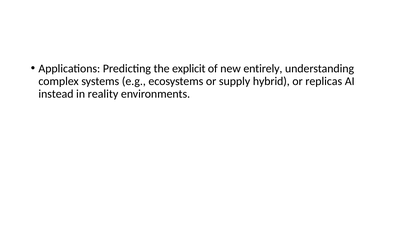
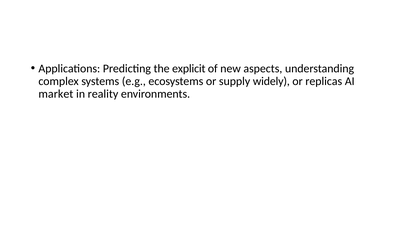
entirely: entirely -> aspects
hybrid: hybrid -> widely
instead: instead -> market
